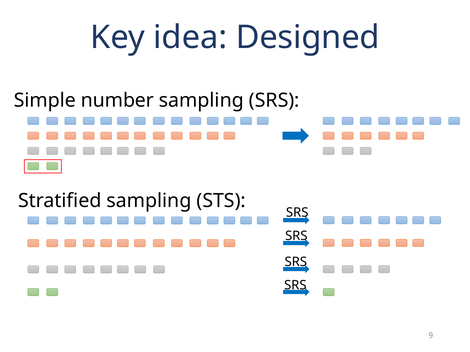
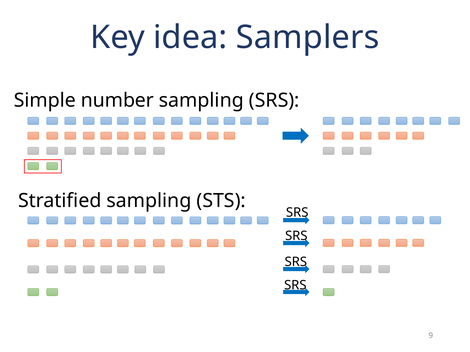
Designed: Designed -> Samplers
